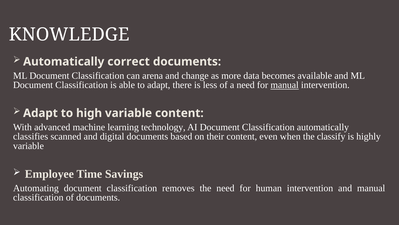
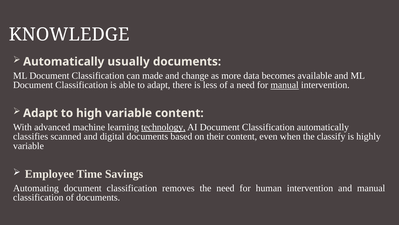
correct: correct -> usually
arena: arena -> made
technology underline: none -> present
